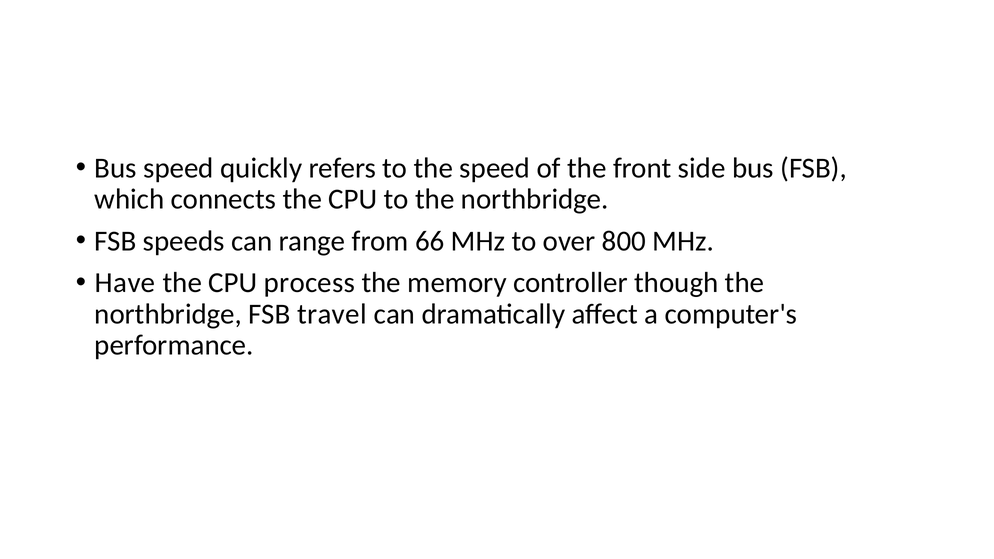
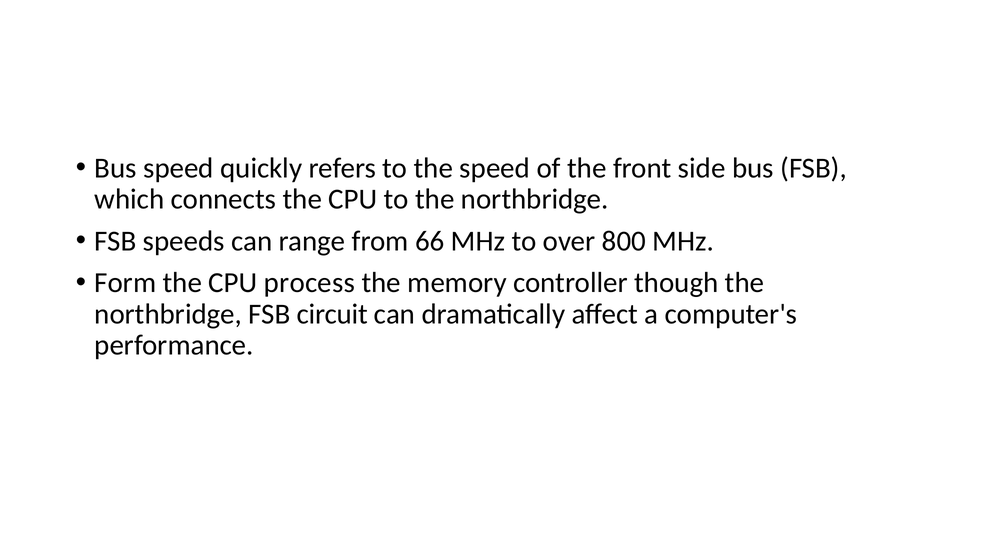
Have: Have -> Form
travel: travel -> circuit
